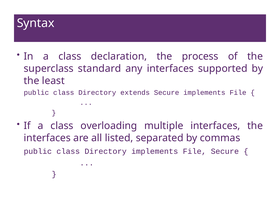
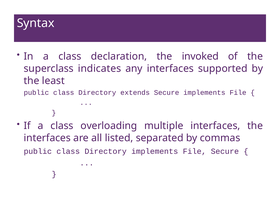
process: process -> invoked
standard: standard -> indicates
